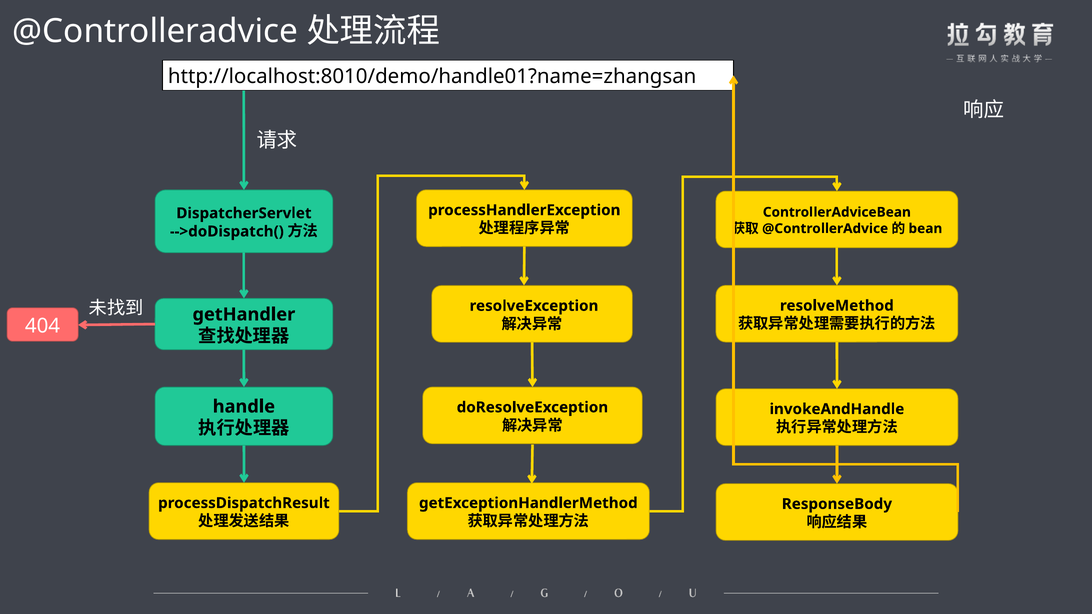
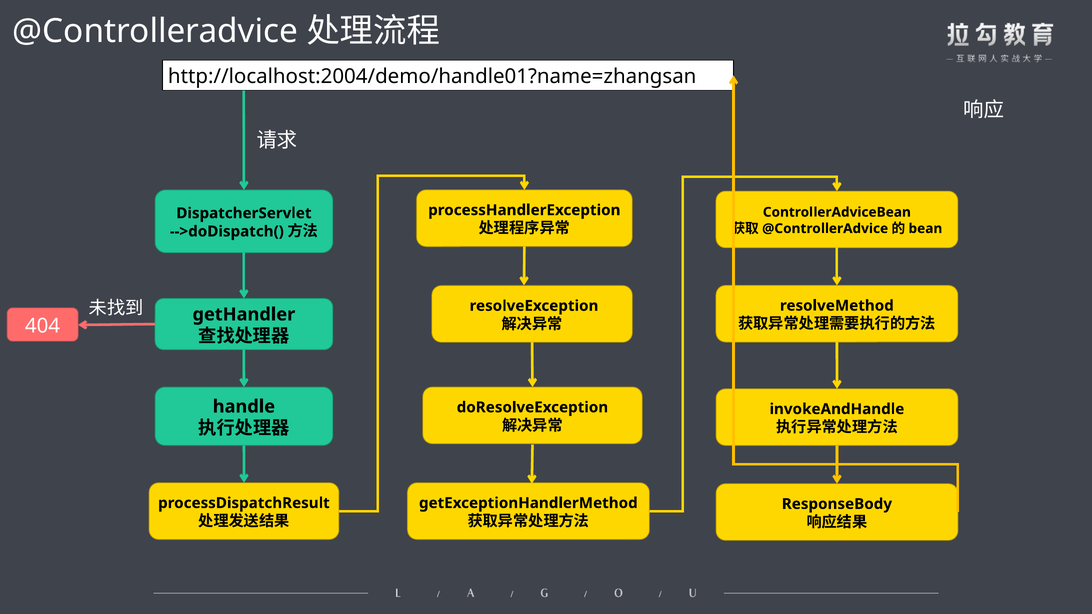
http://localhost:8010/demo/handle01?name=zhangsan: http://localhost:8010/demo/handle01?name=zhangsan -> http://localhost:2004/demo/handle01?name=zhangsan
